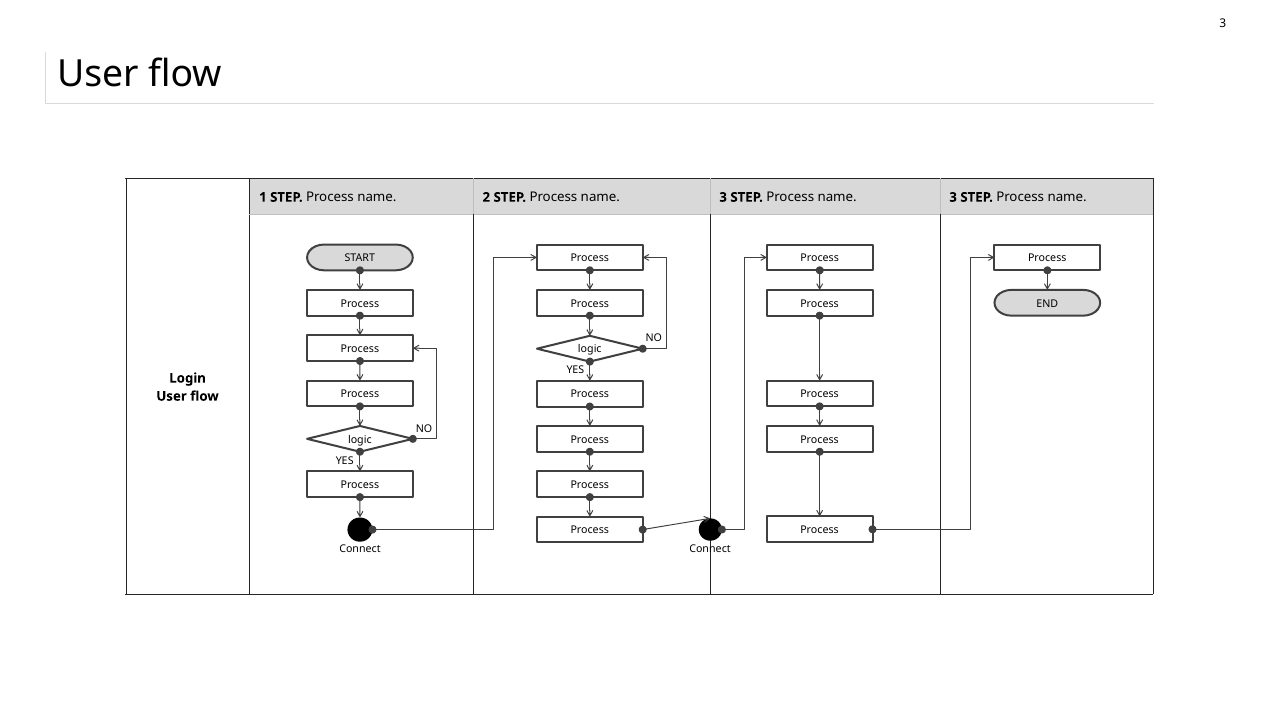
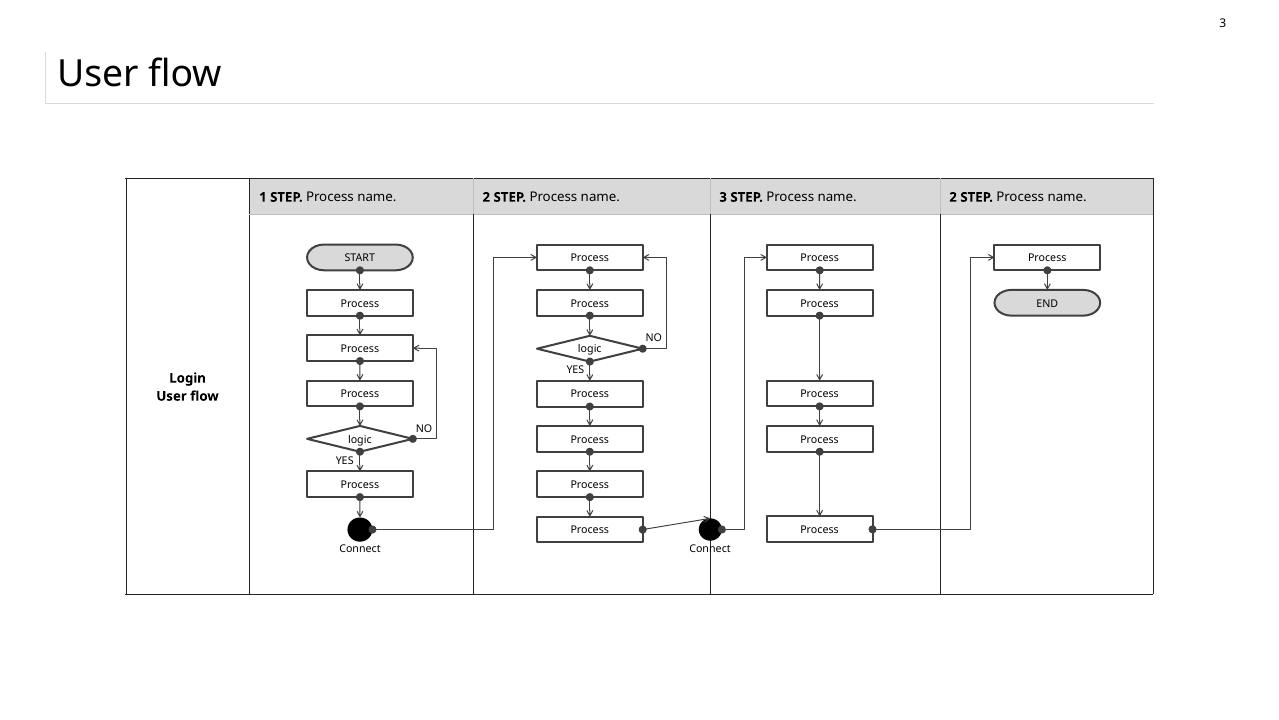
3 at (953, 197): 3 -> 2
